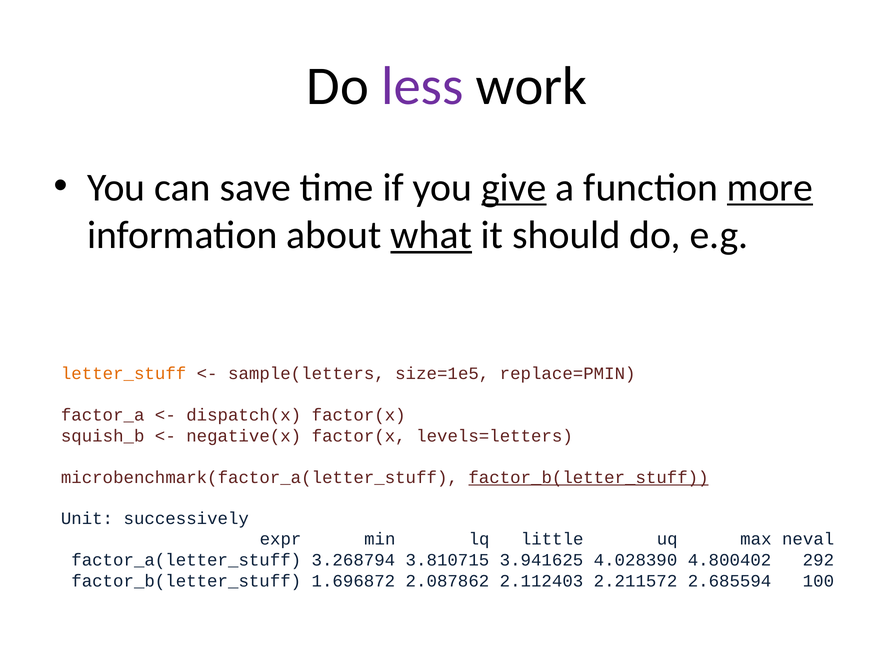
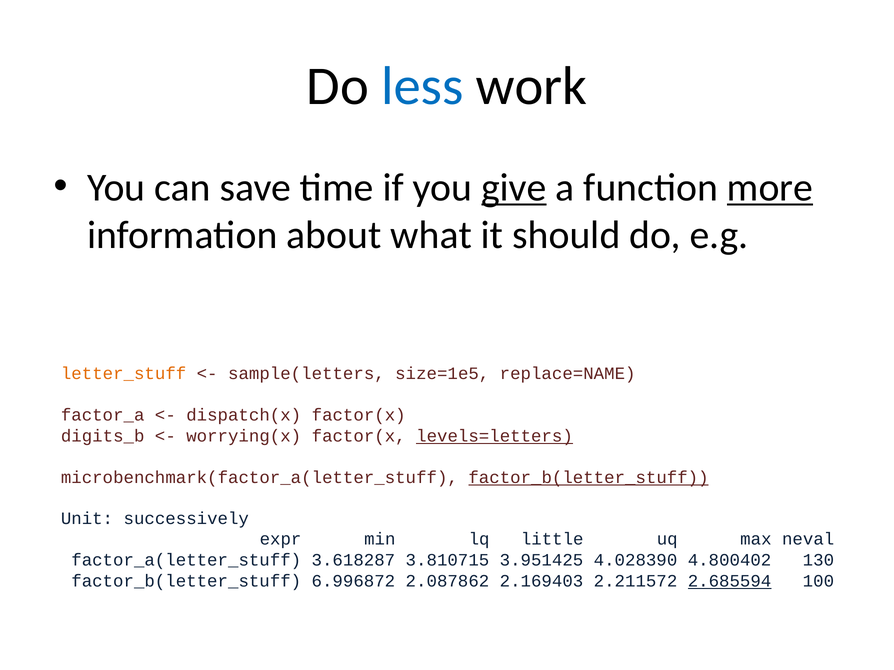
less colour: purple -> blue
what underline: present -> none
replace=PMIN: replace=PMIN -> replace=NAME
squish_b: squish_b -> digits_b
negative(x: negative(x -> worrying(x
levels=letters underline: none -> present
3.268794: 3.268794 -> 3.618287
3.941625: 3.941625 -> 3.951425
292: 292 -> 130
1.696872: 1.696872 -> 6.996872
2.112403: 2.112403 -> 2.169403
2.685594 underline: none -> present
